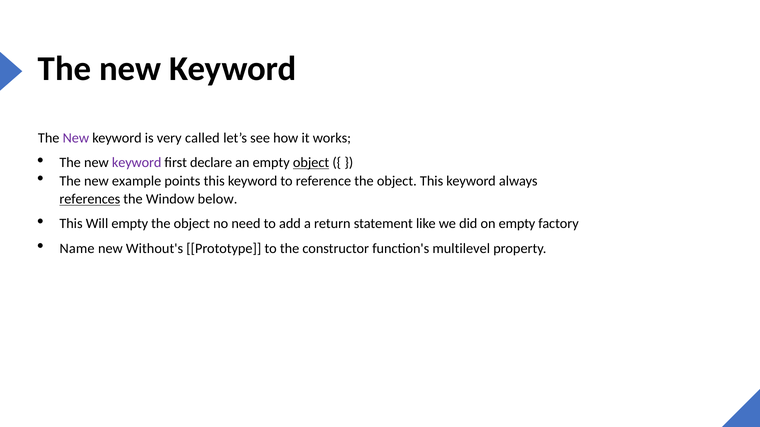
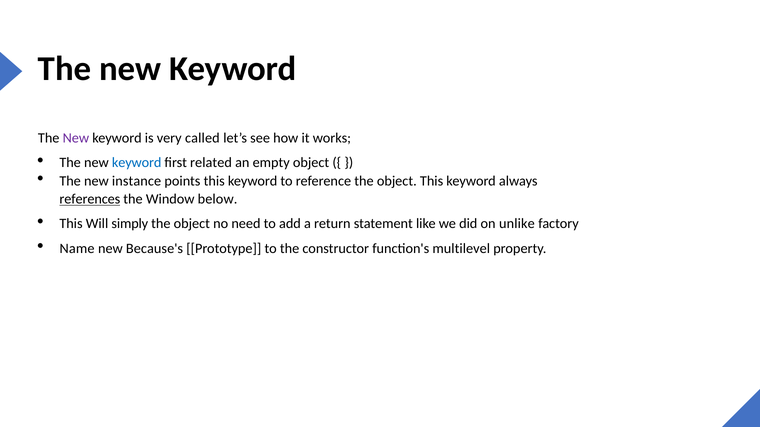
keyword at (137, 163) colour: purple -> blue
declare: declare -> related
object at (311, 163) underline: present -> none
example: example -> instance
Will empty: empty -> simply
on empty: empty -> unlike
Without's: Without's -> Because's
